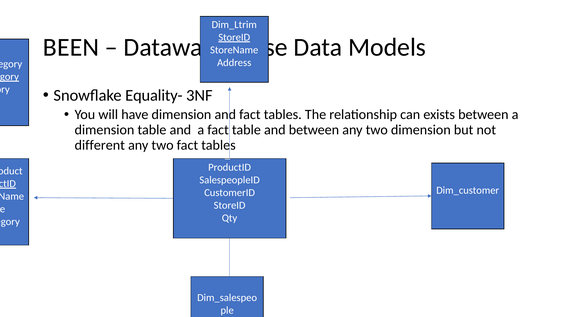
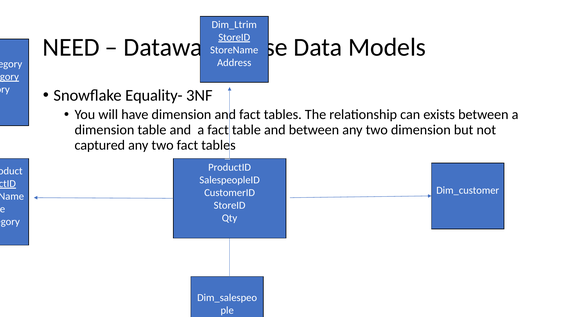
BEEN: BEEN -> NEED
different: different -> captured
